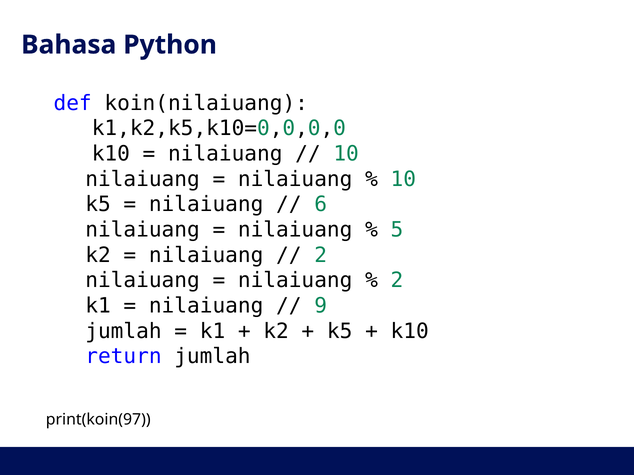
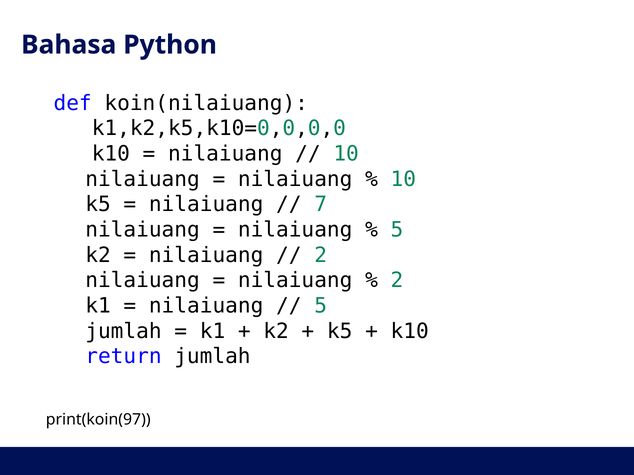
6: 6 -> 7
9 at (321, 306): 9 -> 5
